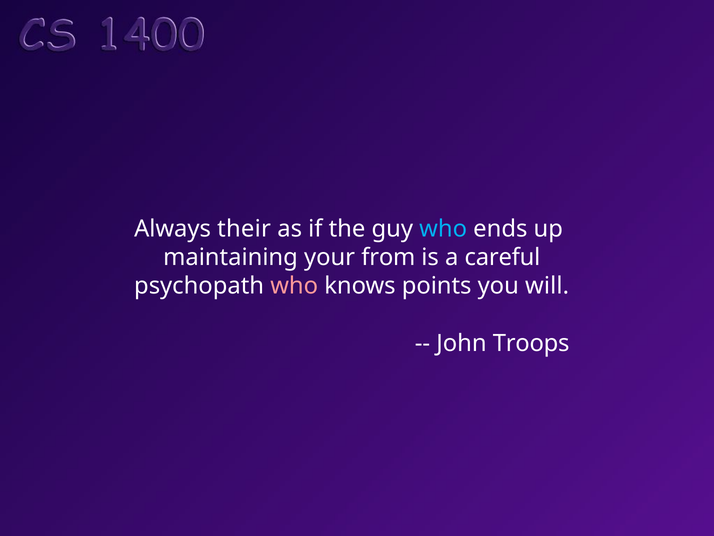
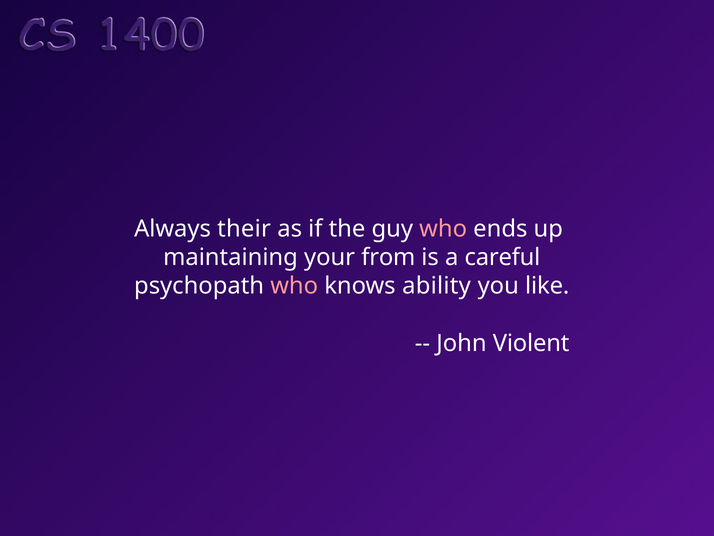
who at (443, 229) colour: light blue -> pink
points: points -> ability
will: will -> like
Troops: Troops -> Violent
